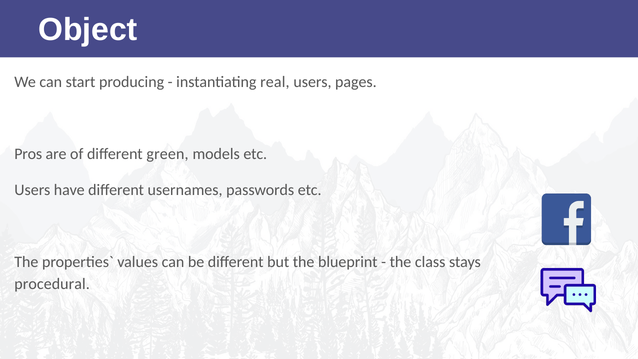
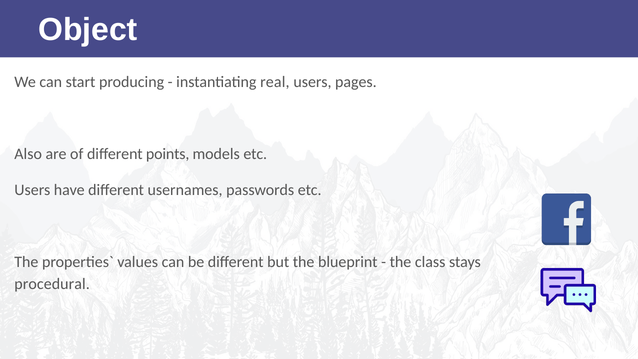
Pros: Pros -> Also
green: green -> points
